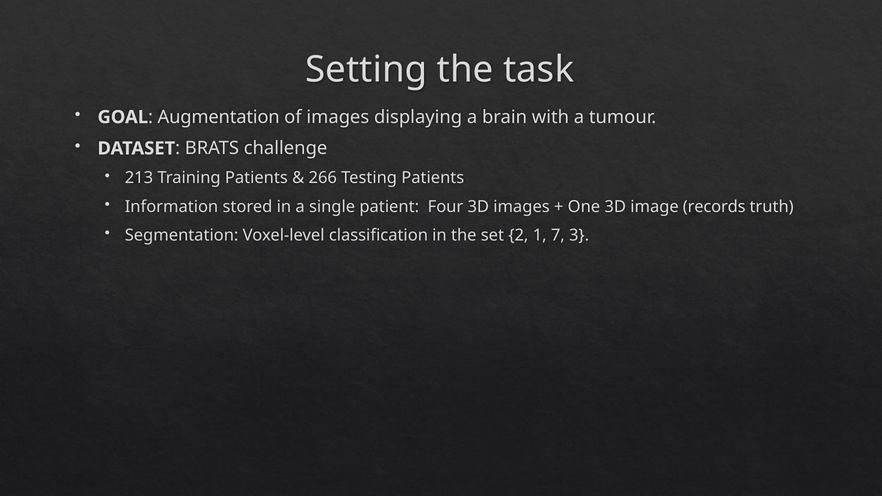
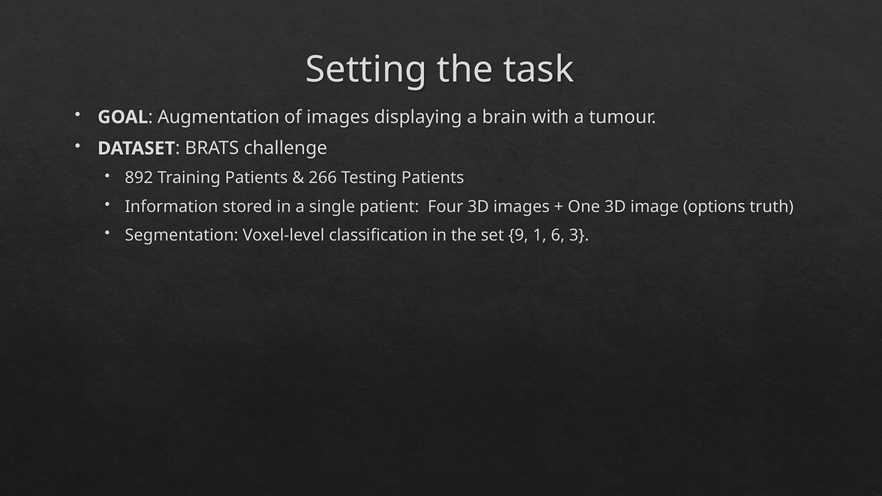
213: 213 -> 892
records: records -> options
2: 2 -> 9
7: 7 -> 6
